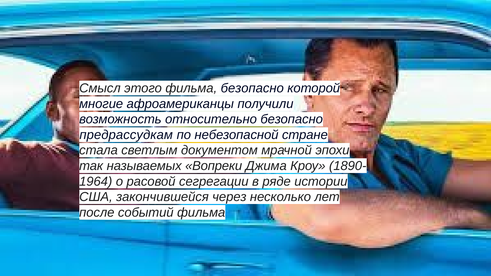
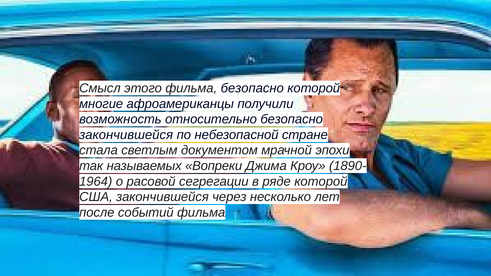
предрассудкам at (126, 135): предрассудкам -> закончившейся
ряде истории: истории -> которой
